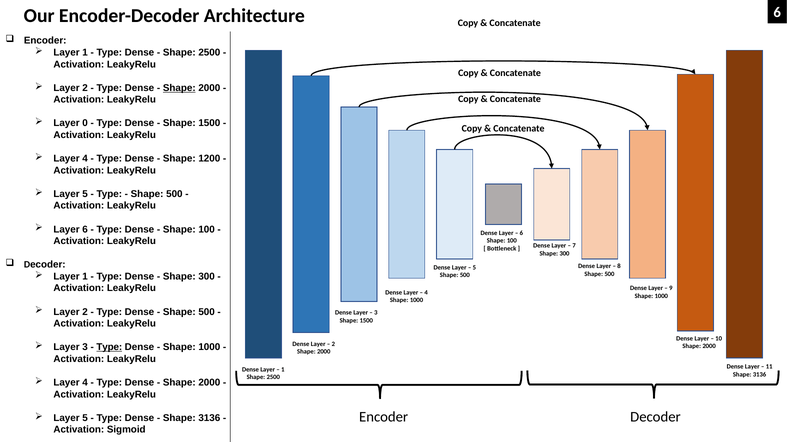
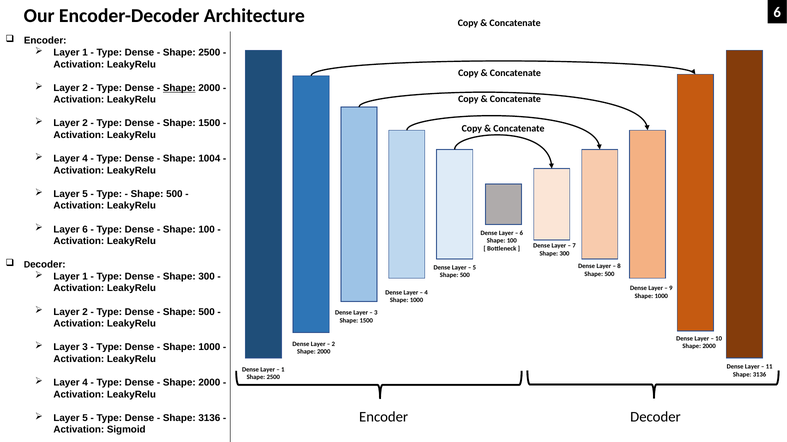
0 at (85, 123): 0 -> 2
1200: 1200 -> 1004
Type at (109, 348) underline: present -> none
